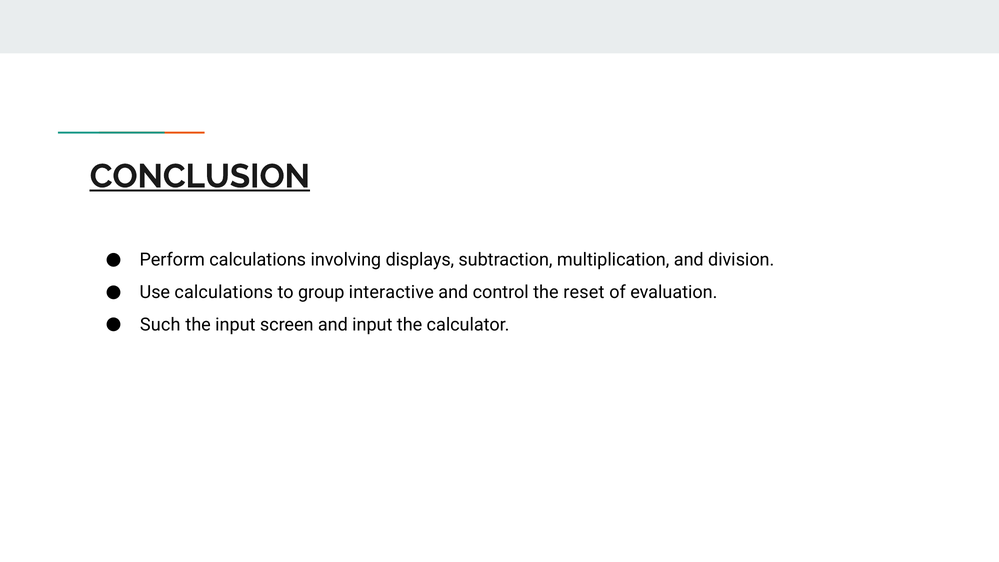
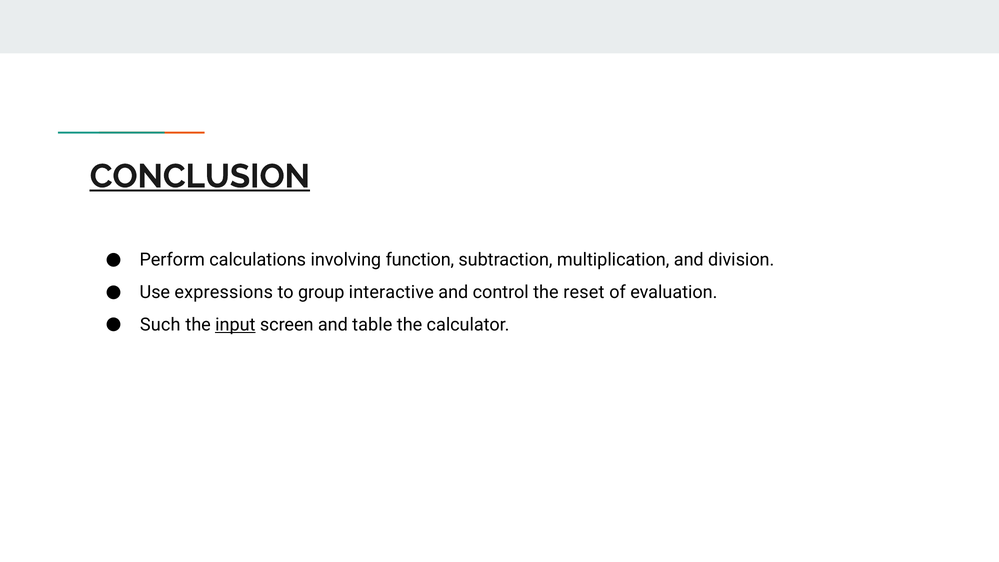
displays: displays -> function
Use calculations: calculations -> expressions
input at (235, 325) underline: none -> present
and input: input -> table
